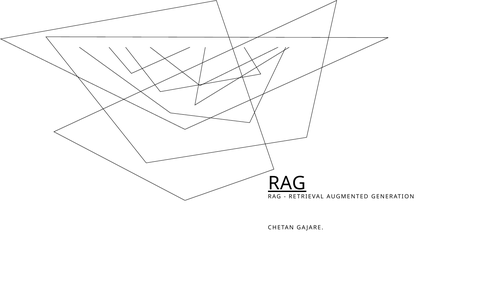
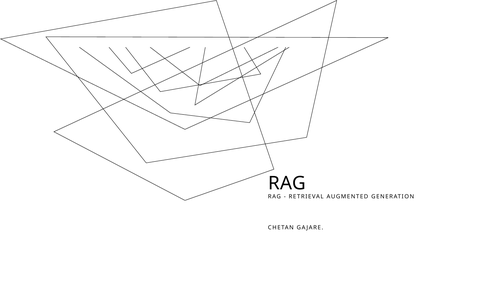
RAG at (287, 183) underline: present -> none
